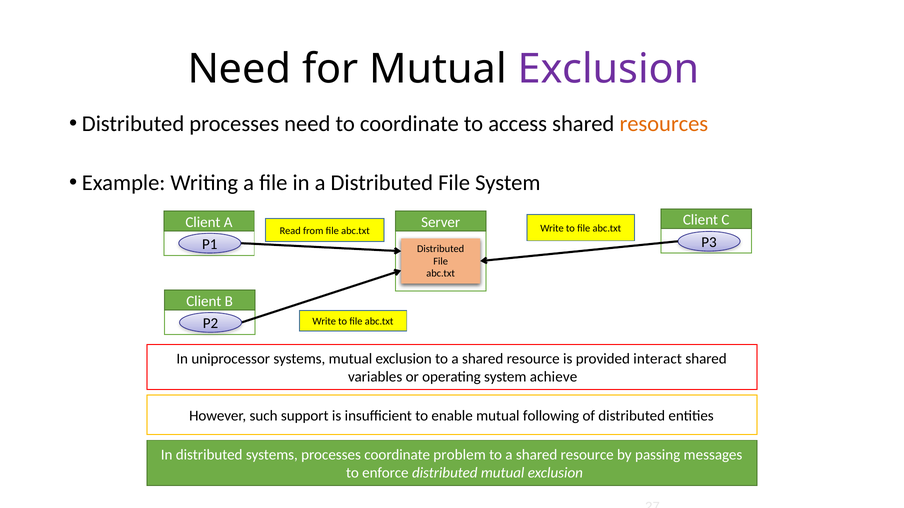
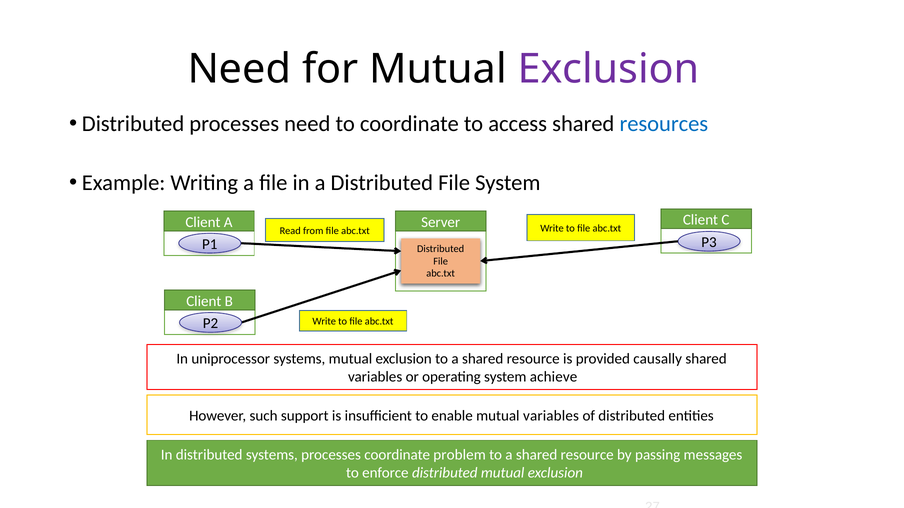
resources colour: orange -> blue
interact: interact -> causally
mutual following: following -> variables
